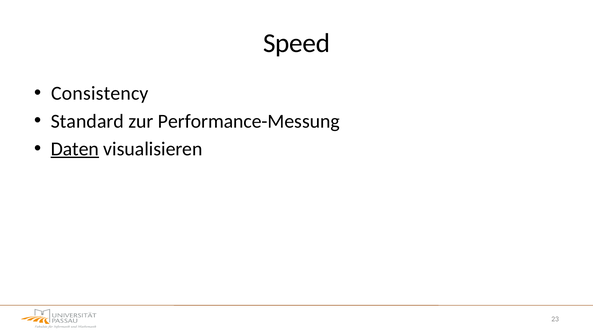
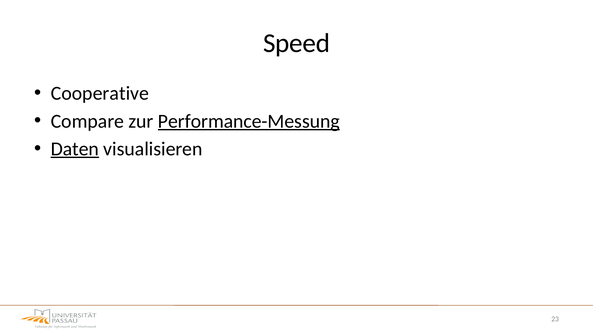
Consistency: Consistency -> Cooperative
Standard: Standard -> Compare
Performance-Messung underline: none -> present
